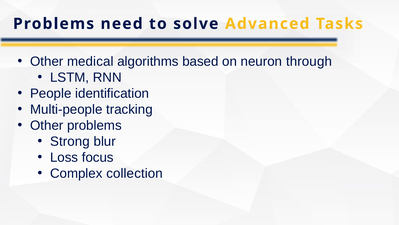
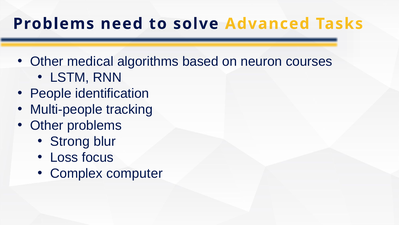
through: through -> courses
collection: collection -> computer
